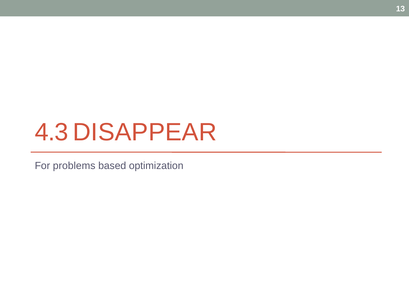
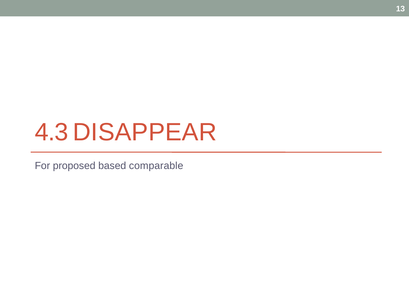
problems: problems -> proposed
optimization: optimization -> comparable
